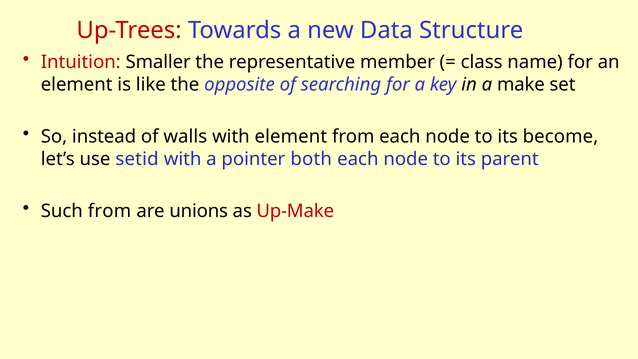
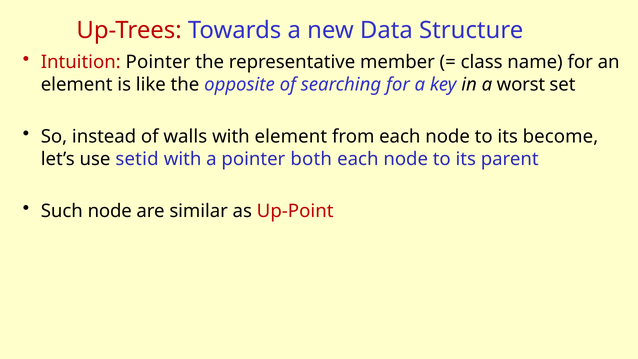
Intuition Smaller: Smaller -> Pointer
make: make -> worst
Such from: from -> node
unions: unions -> similar
Up-Make: Up-Make -> Up-Point
